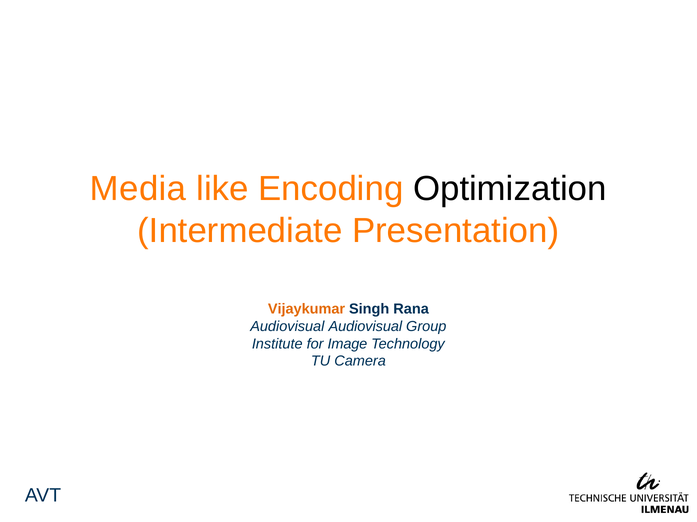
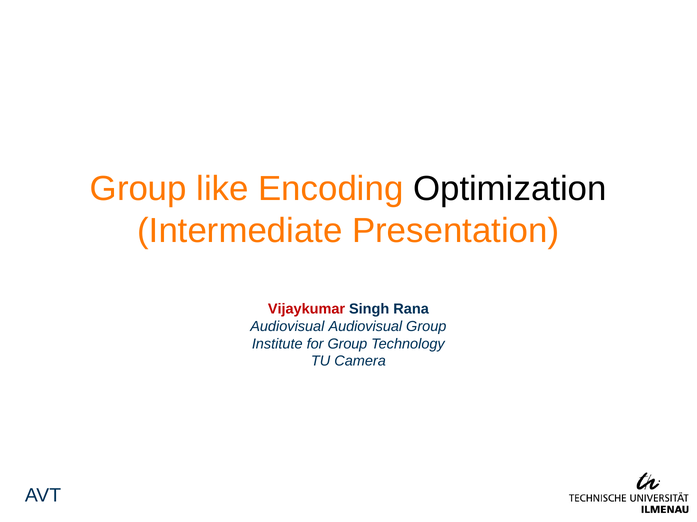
Media at (138, 189): Media -> Group
Vijaykumar colour: orange -> red
for Image: Image -> Group
